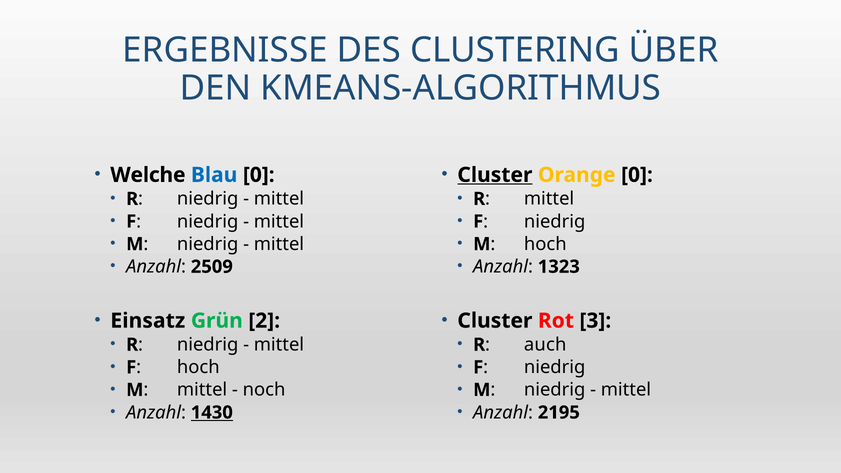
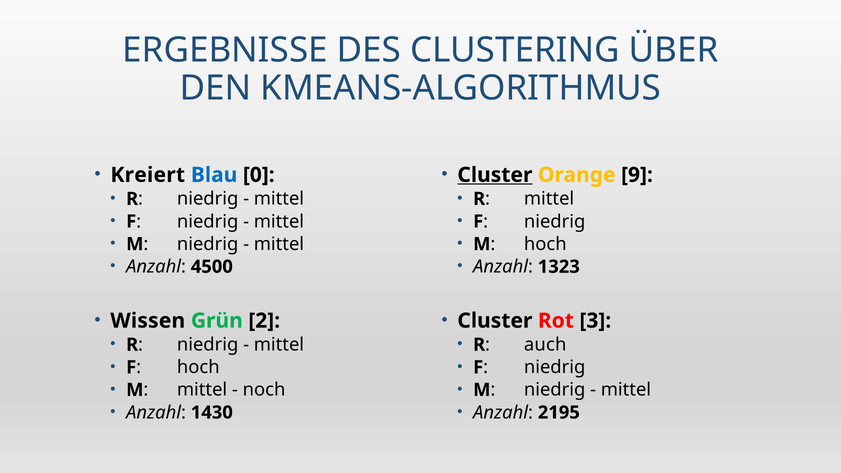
Welche: Welche -> Kreiert
Orange 0: 0 -> 9
2509: 2509 -> 4500
Einsatz: Einsatz -> Wissen
1430 underline: present -> none
